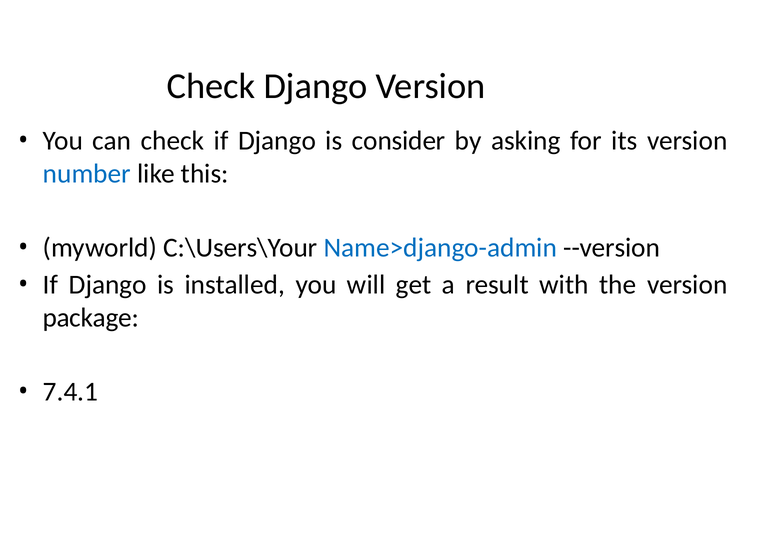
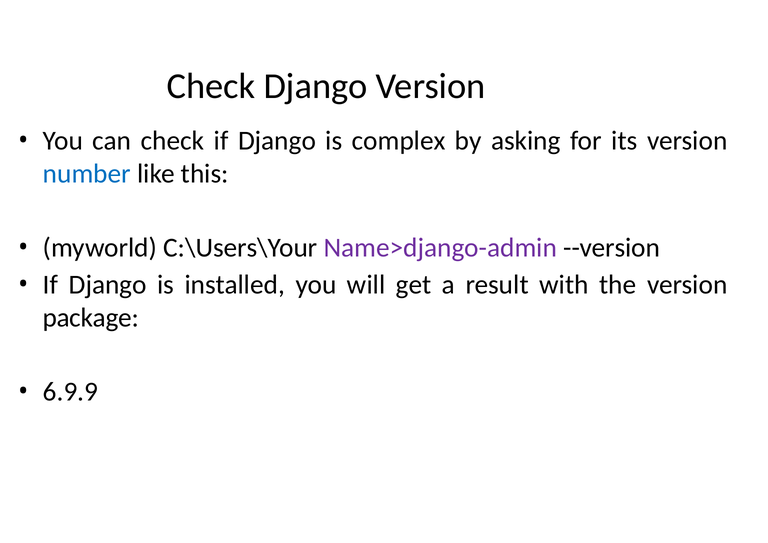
consider: consider -> complex
Name>django-admin colour: blue -> purple
7.4.1: 7.4.1 -> 6.9.9
